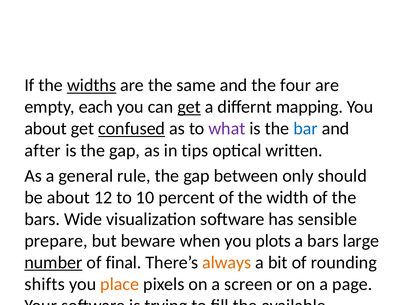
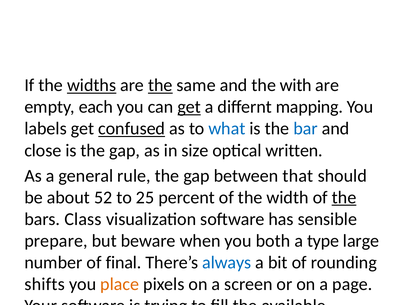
the at (160, 85) underline: none -> present
four: four -> with
about at (46, 128): about -> labels
what colour: purple -> blue
after: after -> close
tips: tips -> size
between only: only -> that
12: 12 -> 52
10: 10 -> 25
the at (344, 197) underline: none -> present
bars Wide: Wide -> Class
plots: plots -> both
a bars: bars -> type
number underline: present -> none
always colour: orange -> blue
